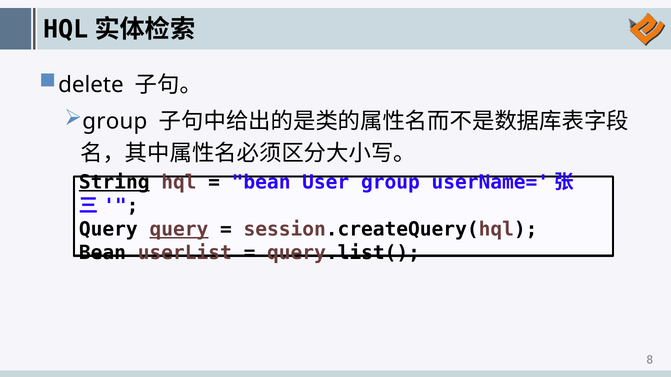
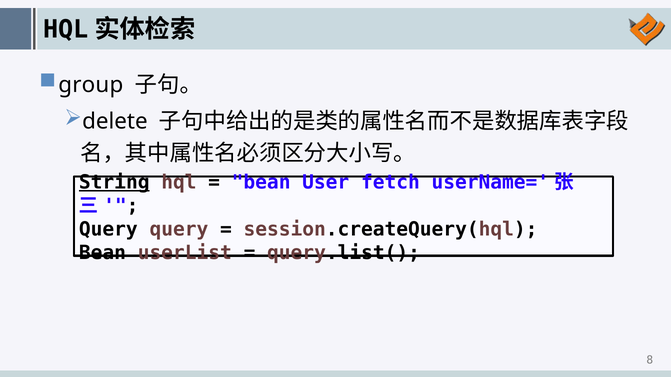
delete: delete -> group
group at (115, 121): group -> delete
User group: group -> fetch
query at (179, 230) underline: present -> none
